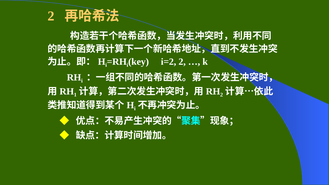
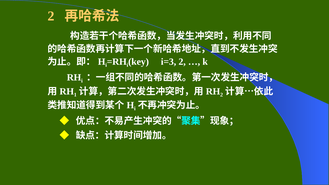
i=2: i=2 -> i=3
